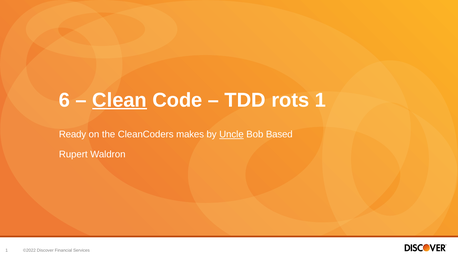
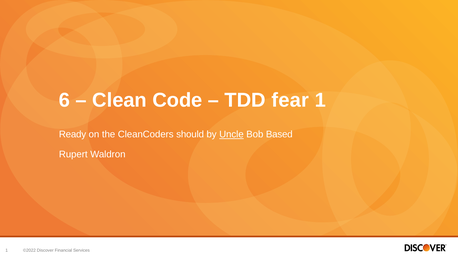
Clean underline: present -> none
rots: rots -> fear
makes: makes -> should
